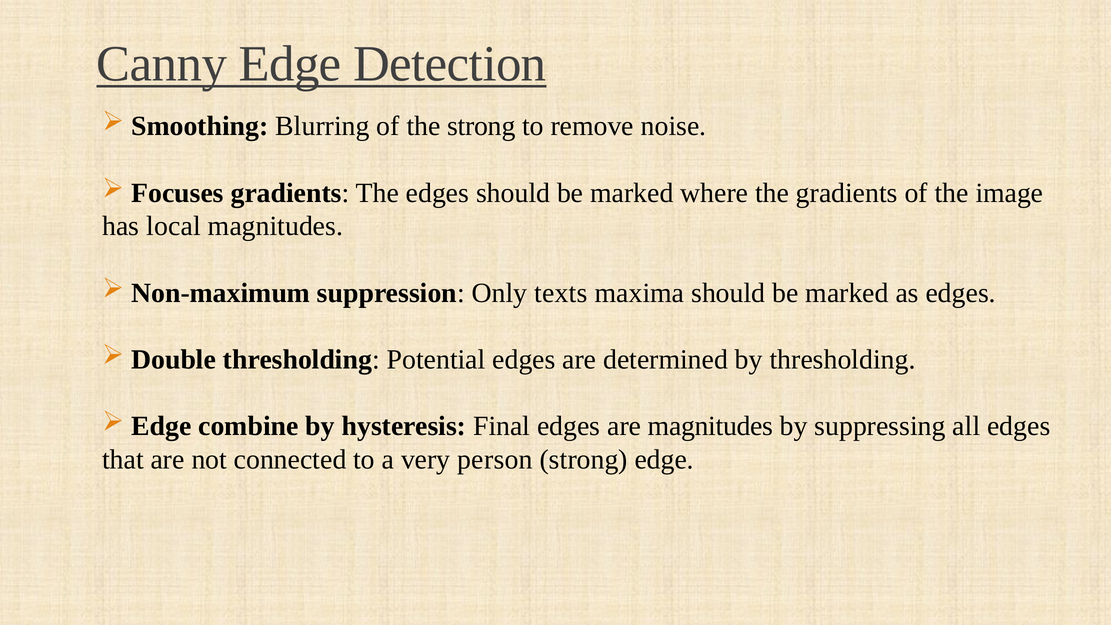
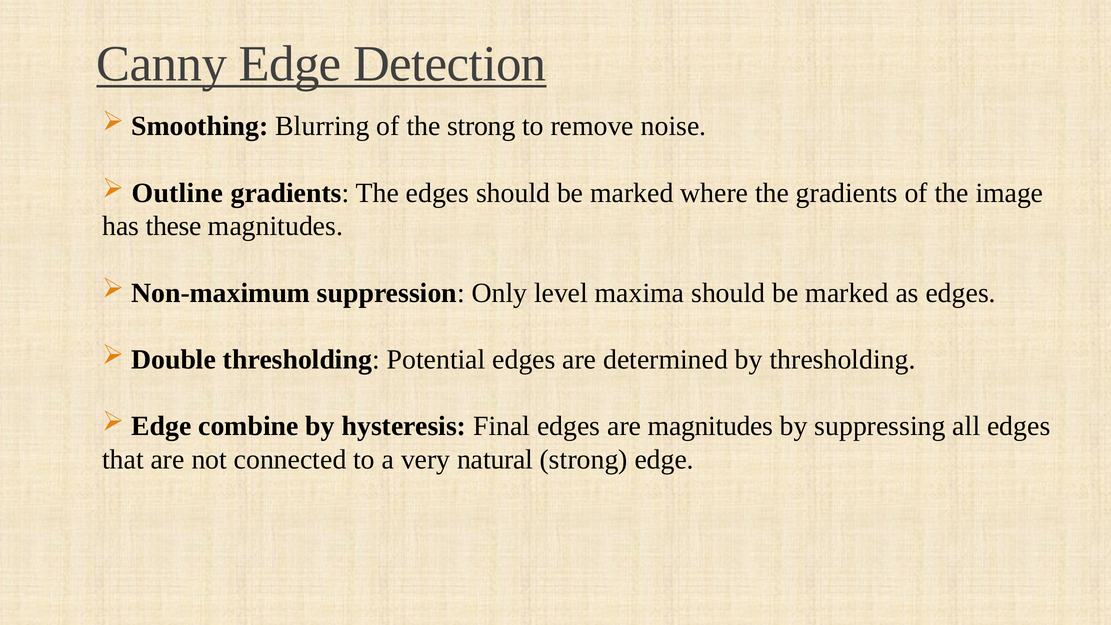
Focuses: Focuses -> Outline
local: local -> these
texts: texts -> level
person: person -> natural
